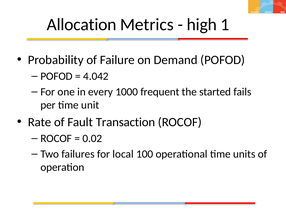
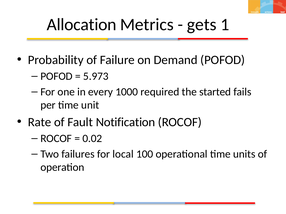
high: high -> gets
4.042: 4.042 -> 5.973
frequent: frequent -> required
Transaction: Transaction -> Notification
